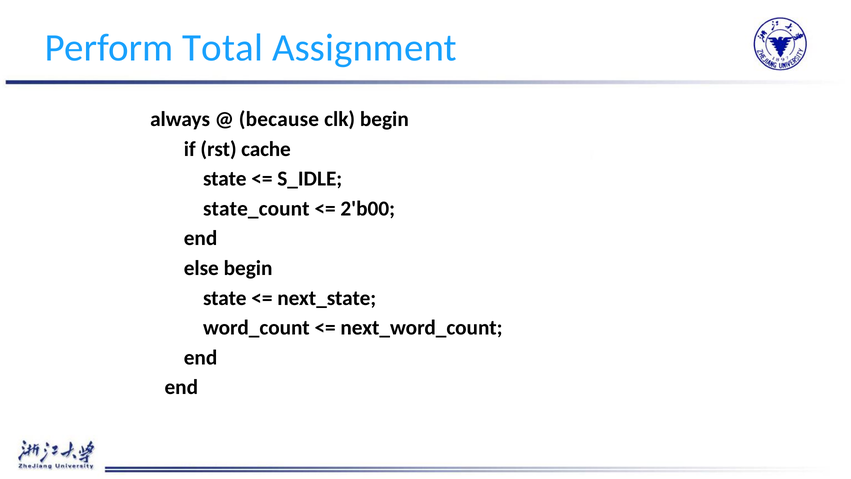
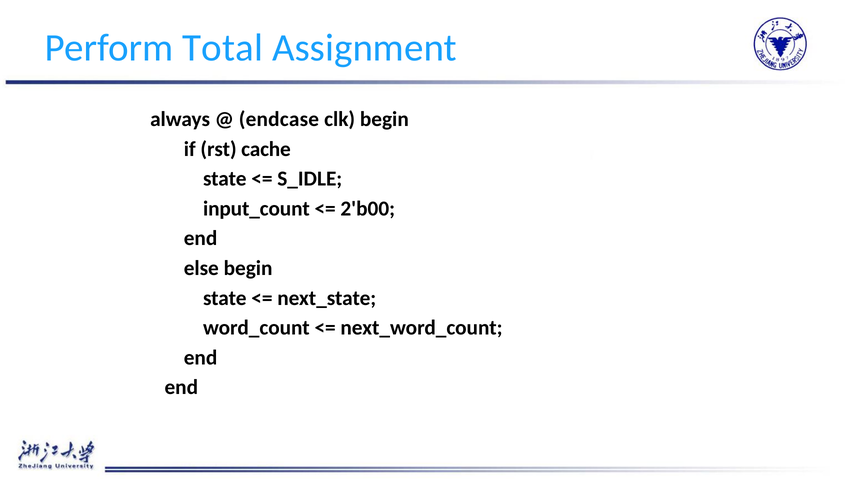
because: because -> endcase
state_count: state_count -> input_count
